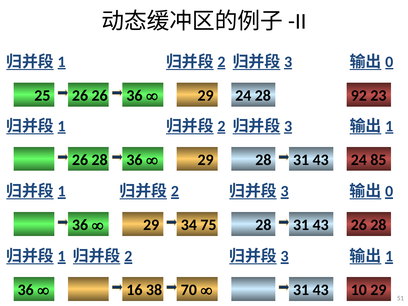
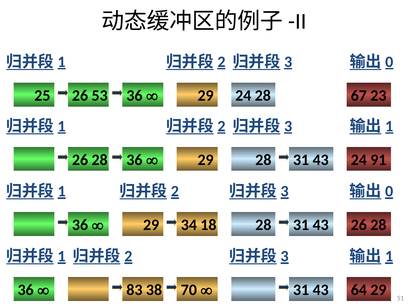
26 26: 26 -> 53
92: 92 -> 67
85: 85 -> 91
75: 75 -> 18
16: 16 -> 83
10: 10 -> 64
